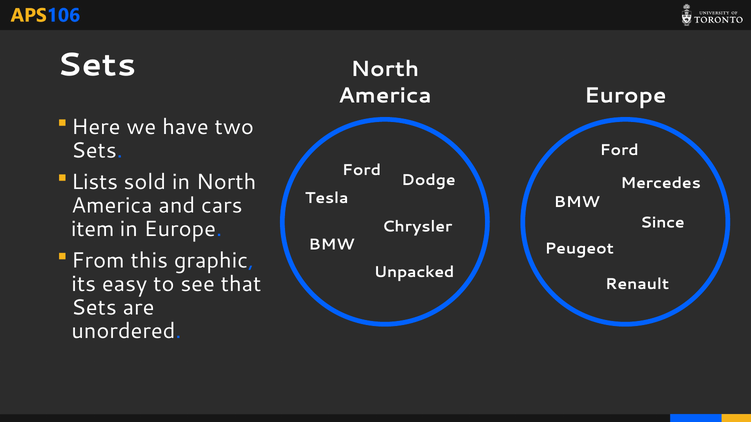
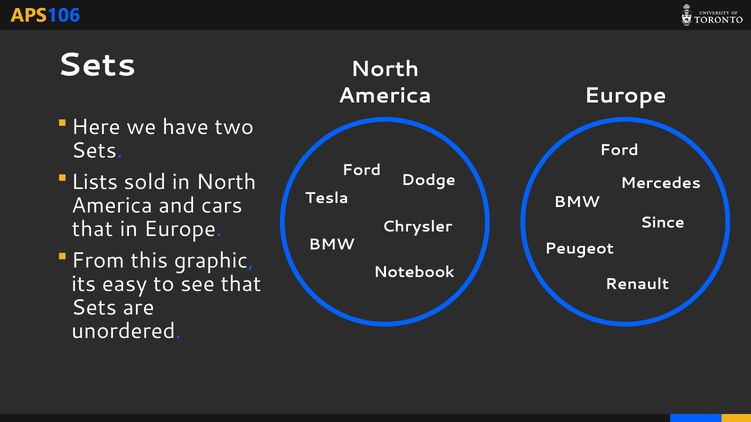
item at (93, 229): item -> that
Unpacked: Unpacked -> Notebook
